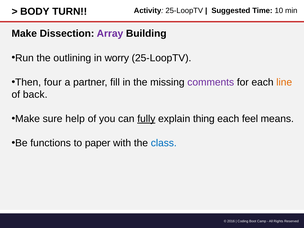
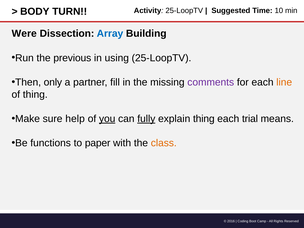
Make at (24, 34): Make -> Were
Array colour: purple -> blue
outlining: outlining -> previous
worry: worry -> using
four: four -> only
of back: back -> thing
you underline: none -> present
feel: feel -> trial
class colour: blue -> orange
